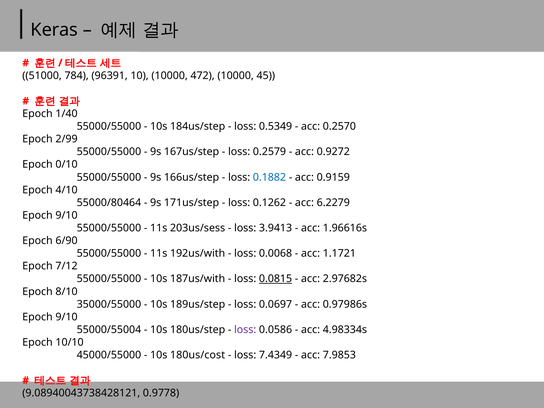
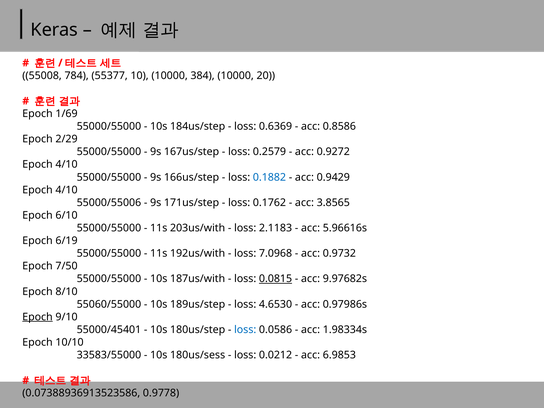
51000: 51000 -> 55008
96391: 96391 -> 55377
472: 472 -> 384
45: 45 -> 20
1/40: 1/40 -> 1/69
0.5349: 0.5349 -> 0.6369
0.2570: 0.2570 -> 0.8586
2/99: 2/99 -> 2/29
0/10 at (67, 165): 0/10 -> 4/10
0.9159: 0.9159 -> 0.9429
55000/80464: 55000/80464 -> 55000/55006
0.1262: 0.1262 -> 0.1762
6.2279: 6.2279 -> 3.8565
9/10 at (67, 215): 9/10 -> 6/10
203us/sess: 203us/sess -> 203us/with
3.9413: 3.9413 -> 2.1183
1.96616s: 1.96616s -> 5.96616s
6/90: 6/90 -> 6/19
0.0068: 0.0068 -> 7.0968
1.1721: 1.1721 -> 0.9732
7/12: 7/12 -> 7/50
2.97682s: 2.97682s -> 9.97682s
35000/55000: 35000/55000 -> 55060/55000
0.0697: 0.0697 -> 4.6530
Epoch at (37, 317) underline: none -> present
55000/55004: 55000/55004 -> 55000/45401
loss at (245, 330) colour: purple -> blue
4.98334s: 4.98334s -> 1.98334s
45000/55000: 45000/55000 -> 33583/55000
180us/cost: 180us/cost -> 180us/sess
7.4349: 7.4349 -> 0.0212
7.9853: 7.9853 -> 6.9853
9.08940043738428121: 9.08940043738428121 -> 0.07388936913523586
